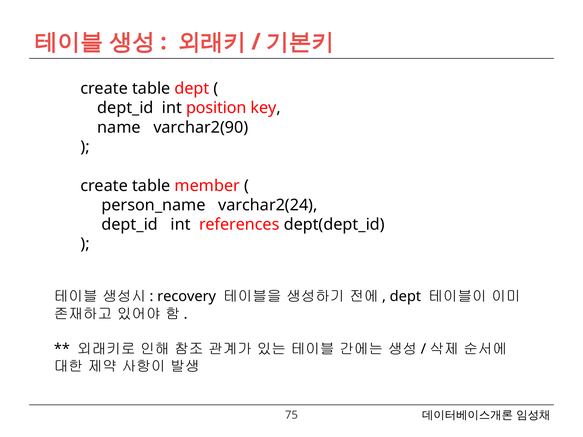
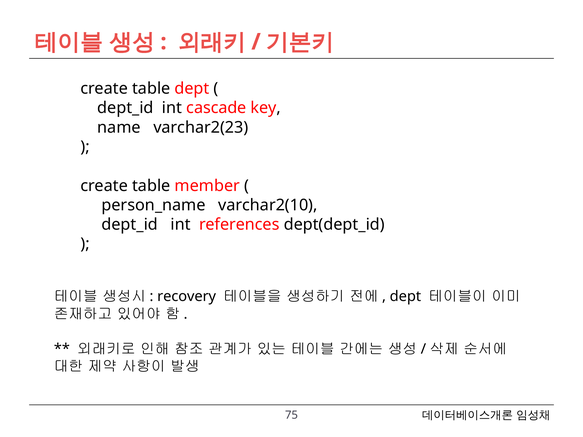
position: position -> cascade
varchar2(90: varchar2(90 -> varchar2(23
varchar2(24: varchar2(24 -> varchar2(10
